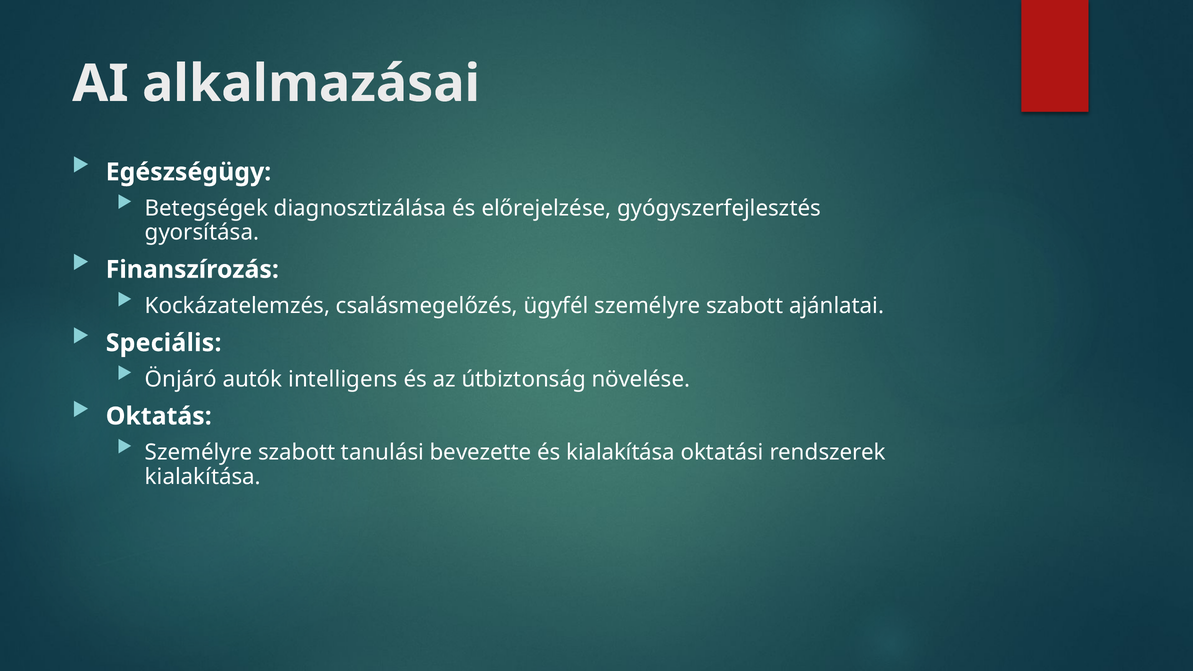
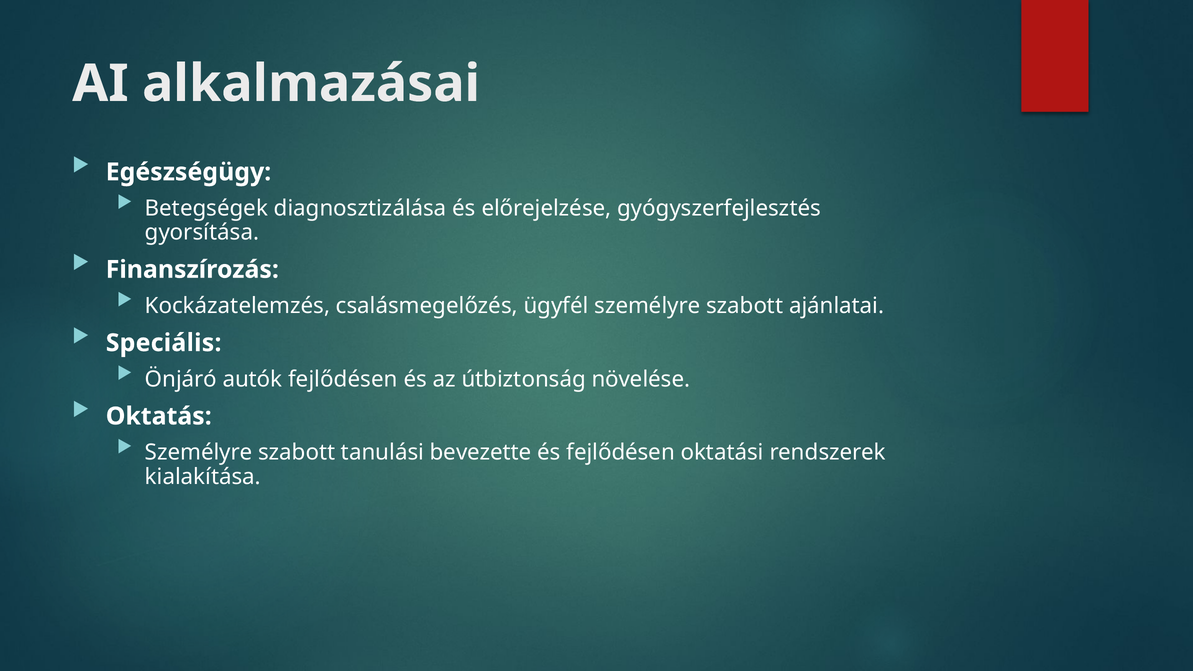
autók intelligens: intelligens -> fejlődésen
és kialakítása: kialakítása -> fejlődésen
